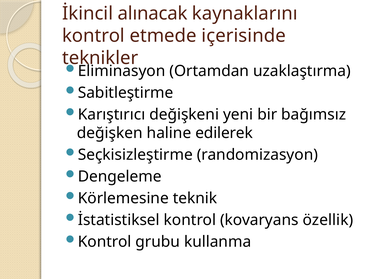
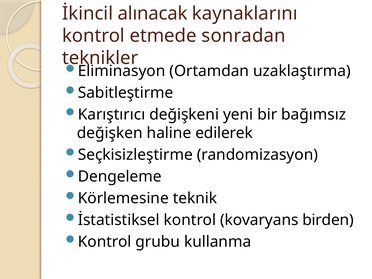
içerisinde: içerisinde -> sonradan
özellik: özellik -> birden
